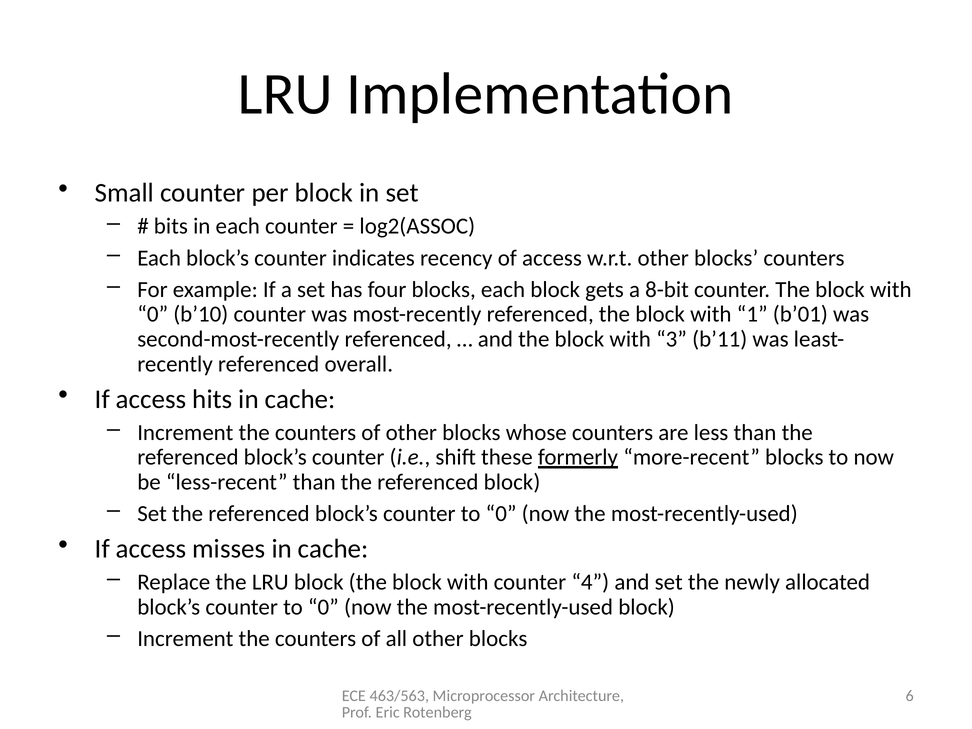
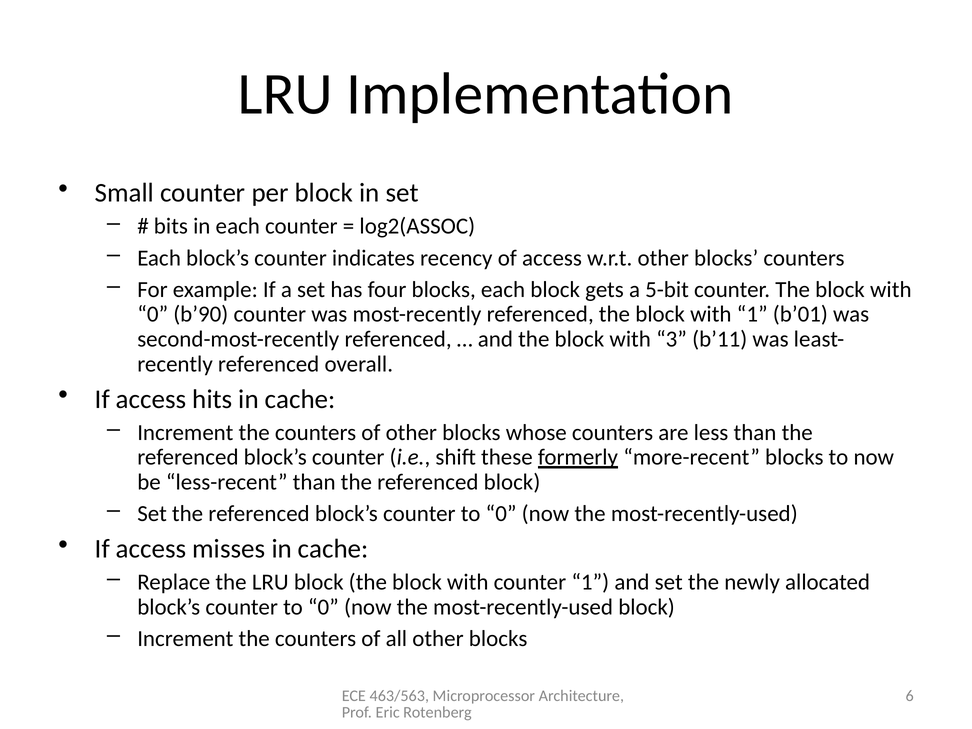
8-bit: 8-bit -> 5-bit
b’10: b’10 -> b’90
counter 4: 4 -> 1
